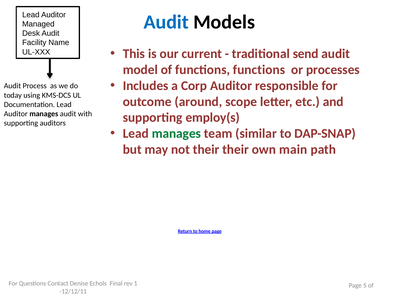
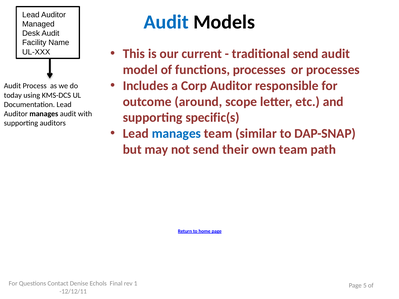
functions functions: functions -> processes
employ(s: employ(s -> specific(s
manages at (176, 134) colour: green -> blue
not their: their -> send
own main: main -> team
